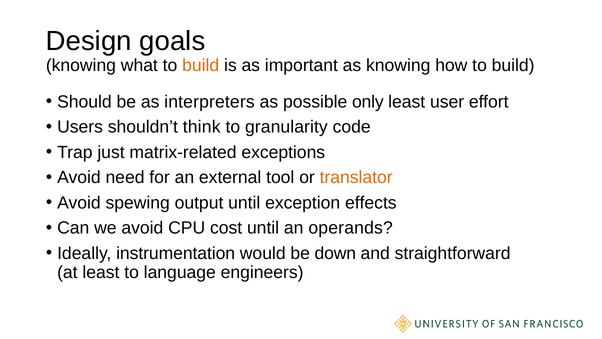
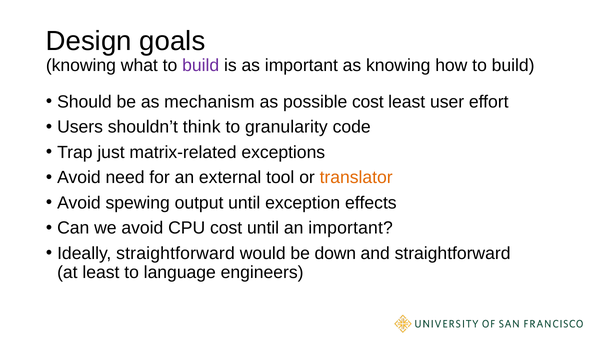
build at (201, 66) colour: orange -> purple
interpreters: interpreters -> mechanism
possible only: only -> cost
an operands: operands -> important
Ideally instrumentation: instrumentation -> straightforward
